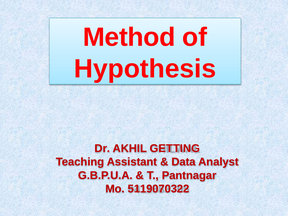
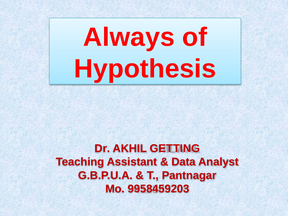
Method: Method -> Always
5119070322: 5119070322 -> 9958459203
